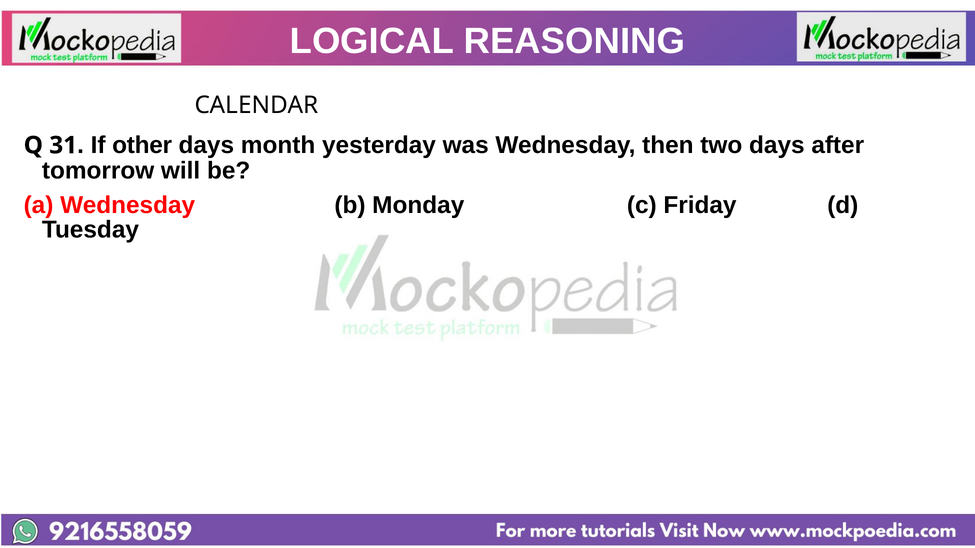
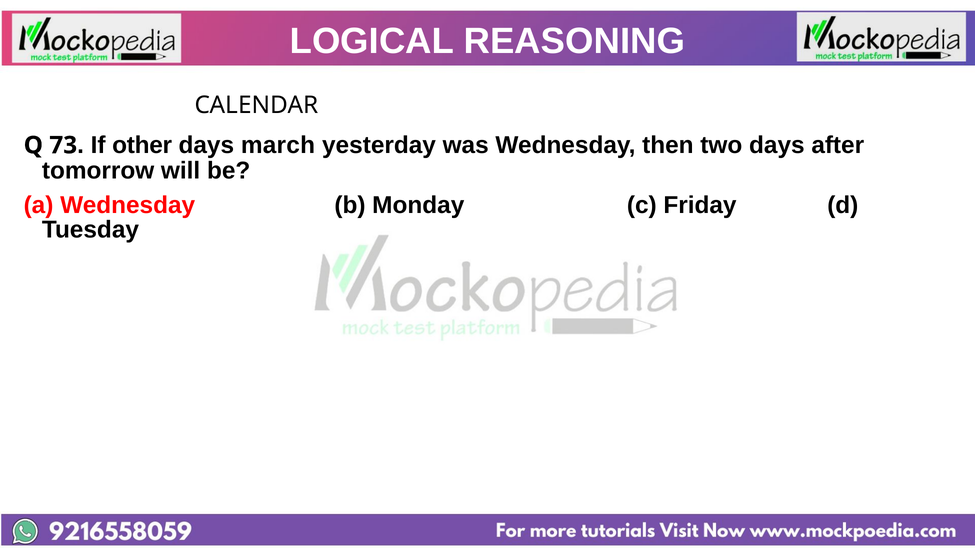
31: 31 -> 73
month: month -> march
